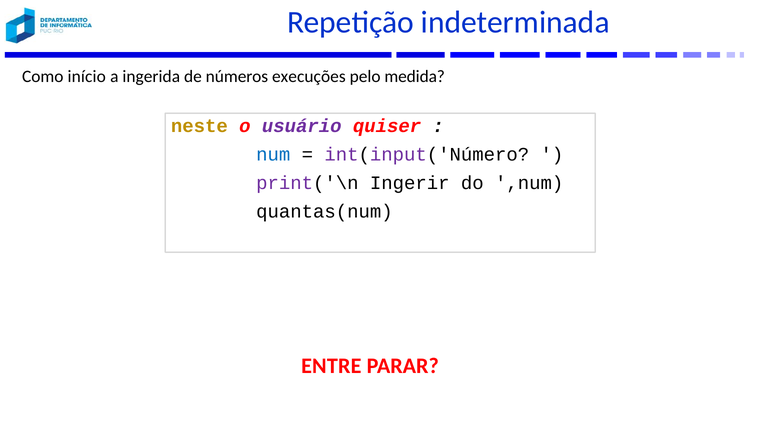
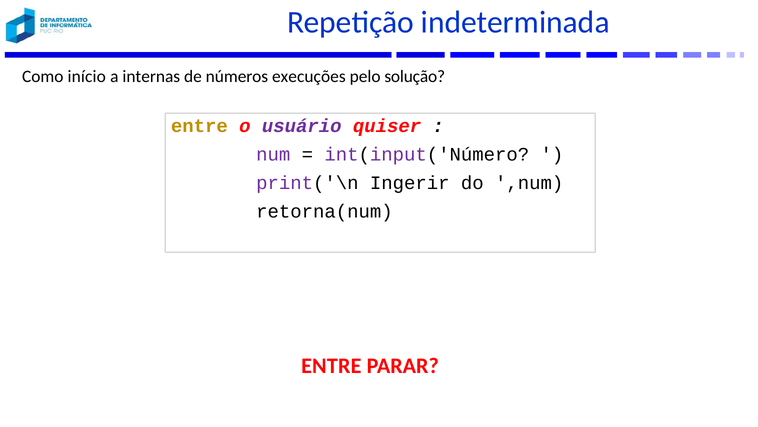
ingerida: ingerida -> internas
medida: medida -> solução
neste at (199, 126): neste -> entre
num colour: blue -> purple
quantas(num: quantas(num -> retorna(num
